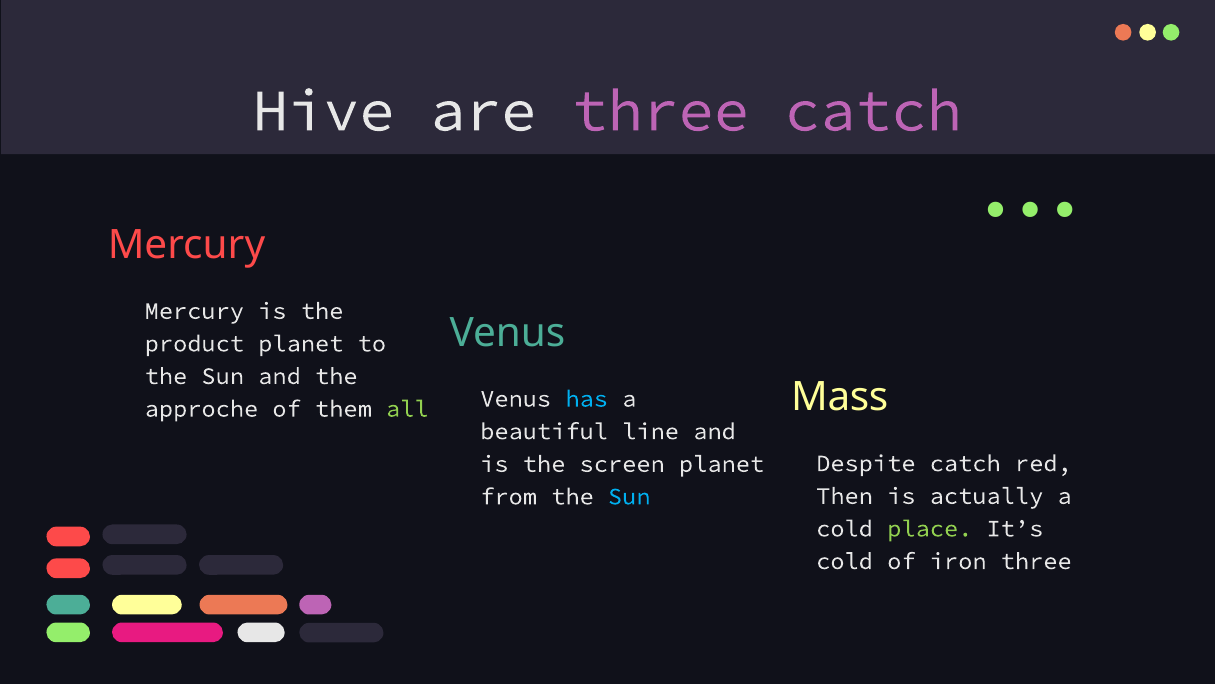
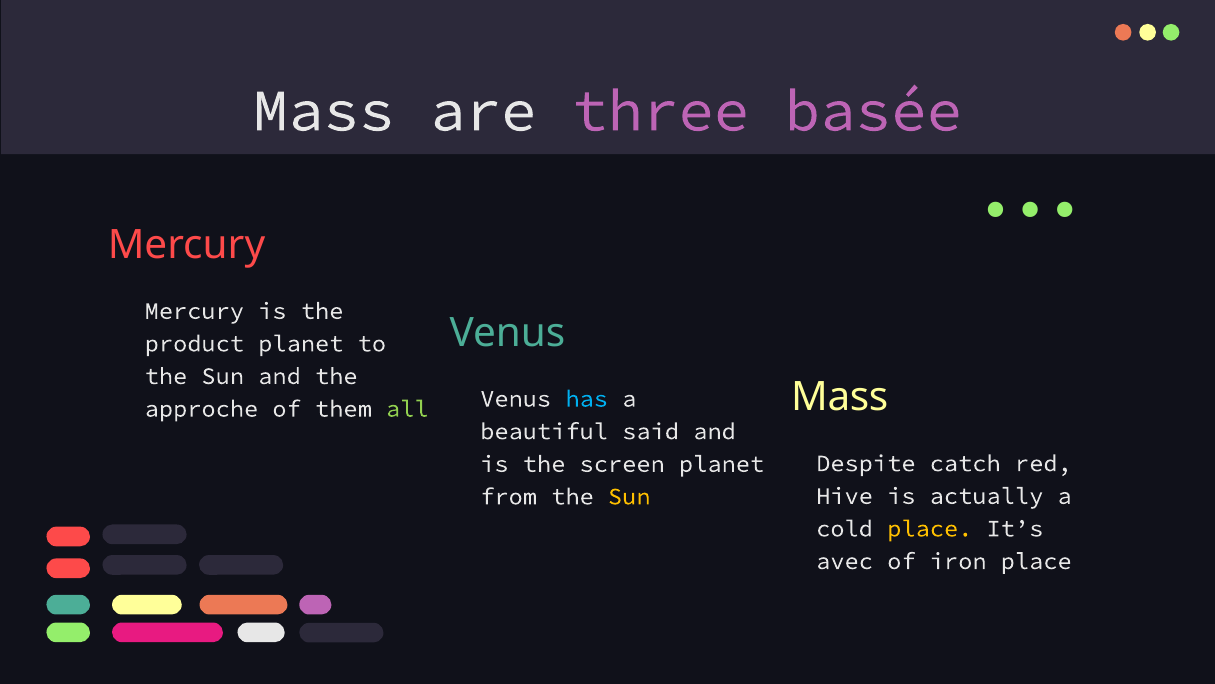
Hive at (324, 111): Hive -> Mass
three catch: catch -> basée
line: line -> said
Then: Then -> Hive
Sun at (629, 496) colour: light blue -> yellow
place at (930, 528) colour: light green -> yellow
cold at (845, 561): cold -> avec
iron three: three -> place
